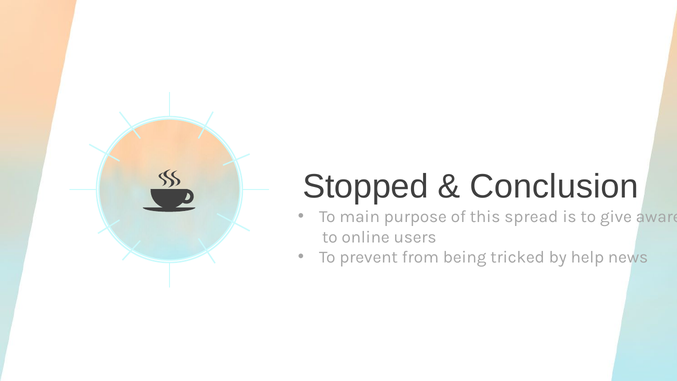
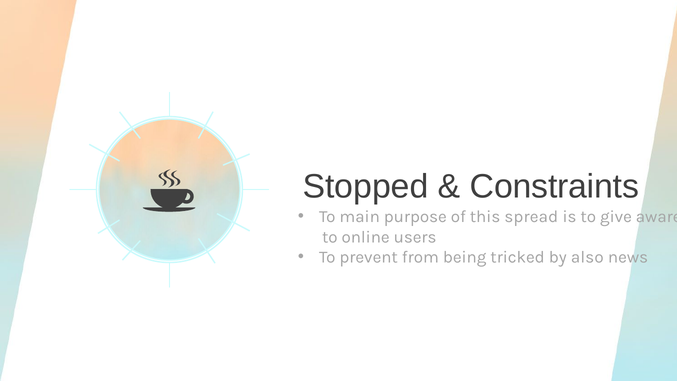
Conclusion: Conclusion -> Constraints
help: help -> also
